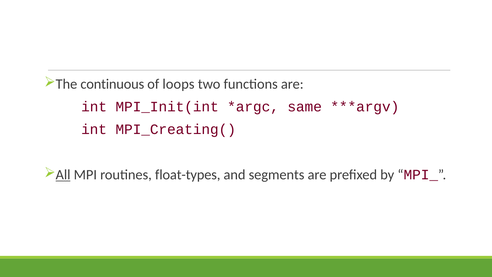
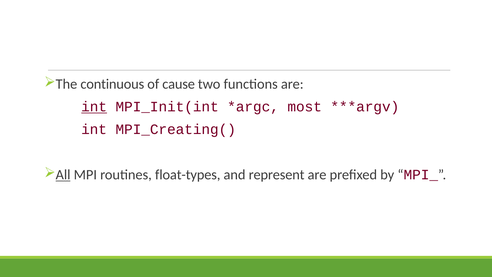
loops: loops -> cause
int at (94, 107) underline: none -> present
same: same -> most
segments: segments -> represent
